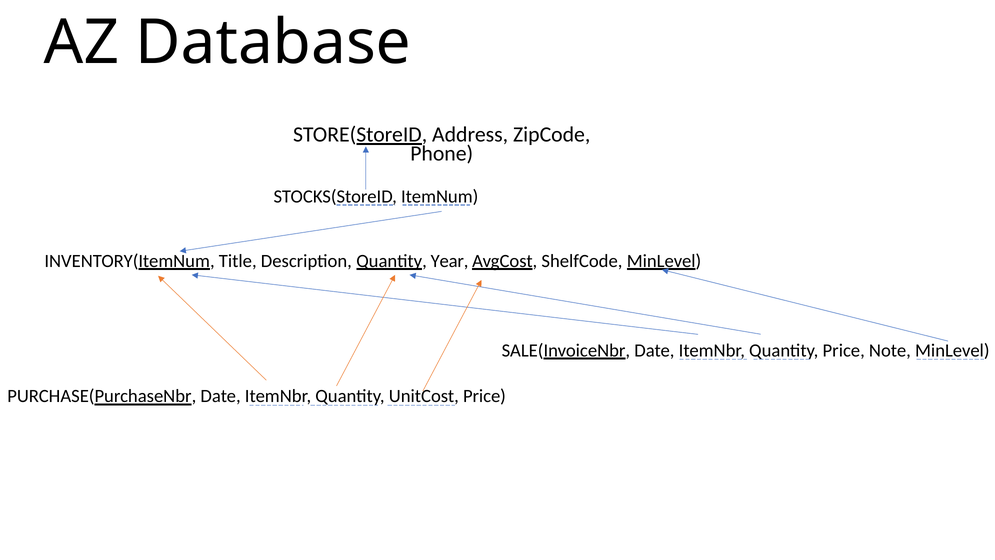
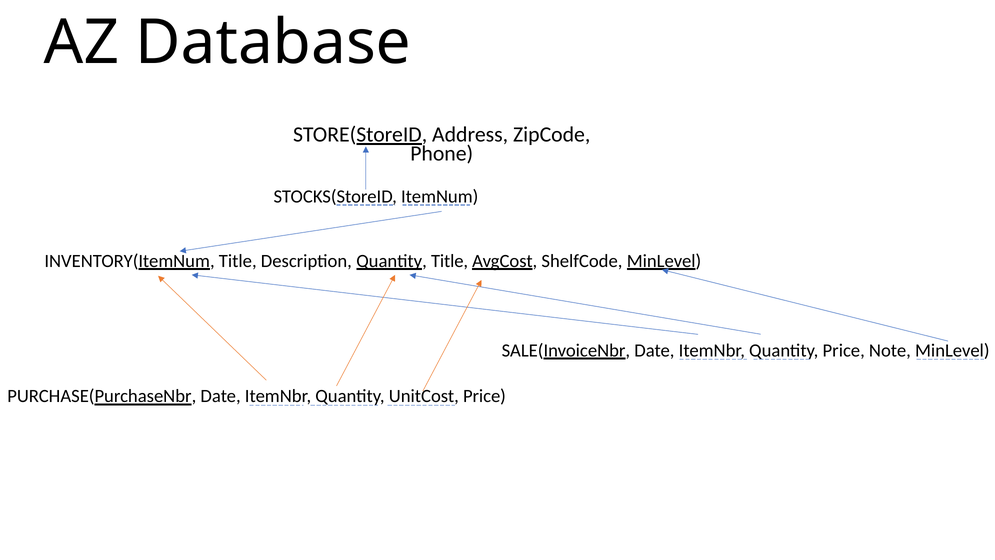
Quantity Year: Year -> Title
